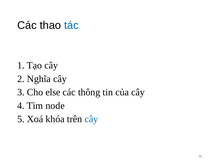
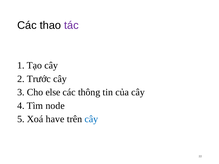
tác colour: blue -> purple
Nghĩa: Nghĩa -> Trước
khóa: khóa -> have
